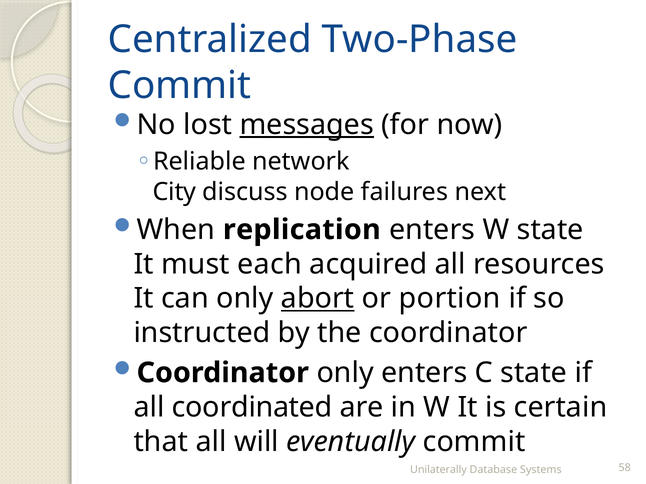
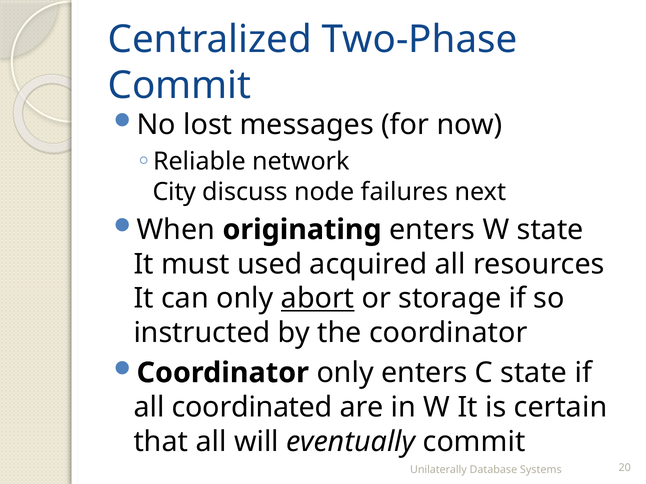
messages underline: present -> none
replication: replication -> originating
each: each -> used
portion: portion -> storage
58: 58 -> 20
